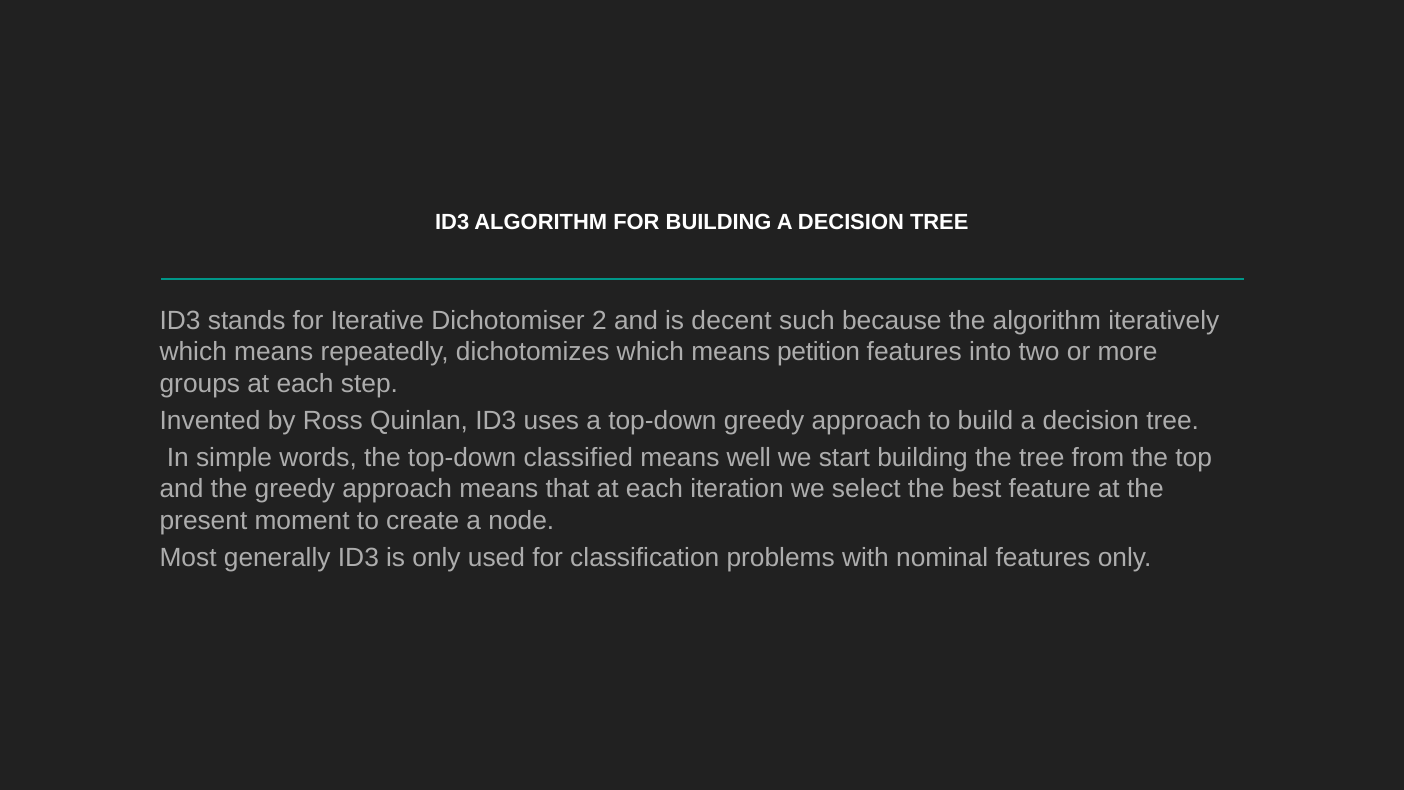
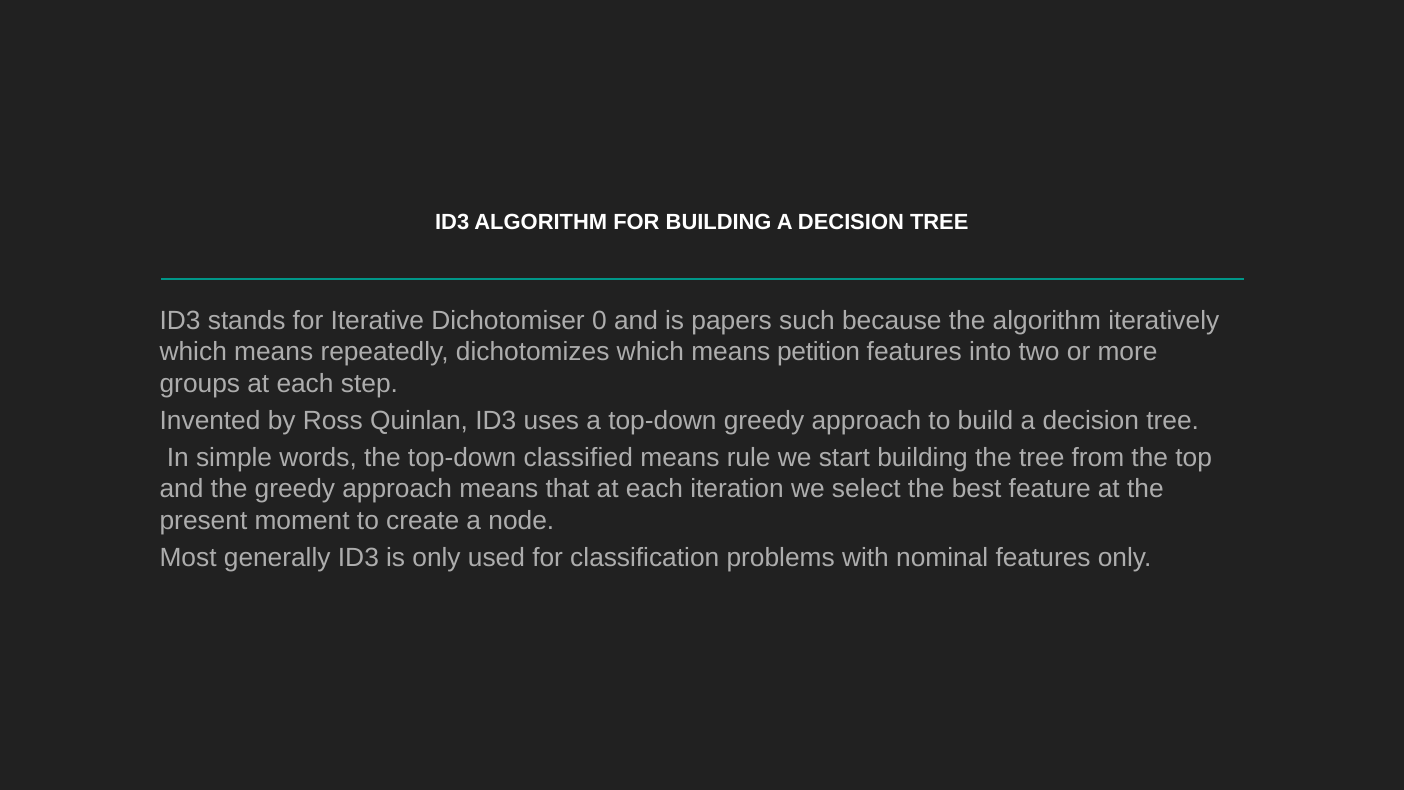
2: 2 -> 0
decent: decent -> papers
well: well -> rule
